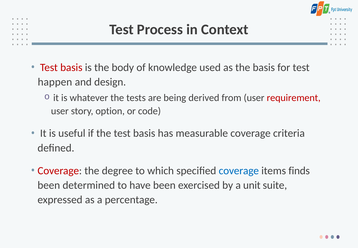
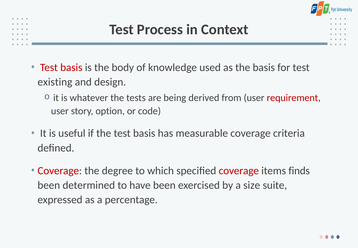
happen: happen -> existing
coverage at (239, 171) colour: blue -> red
unit: unit -> size
